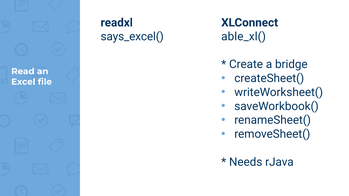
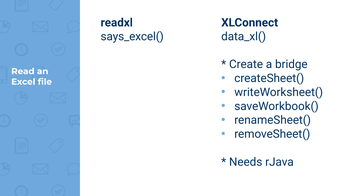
able_xl(: able_xl( -> data_xl(
